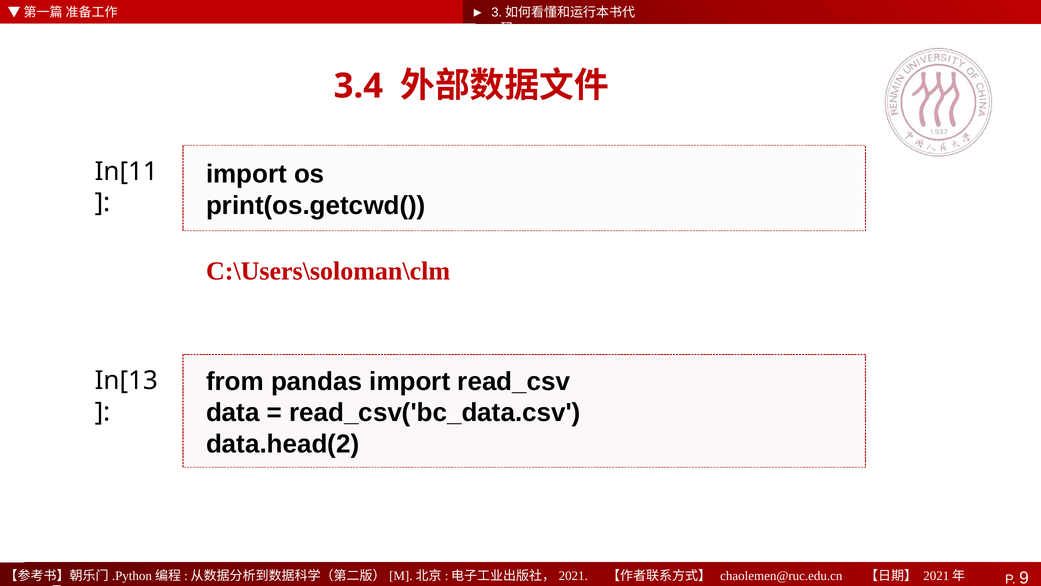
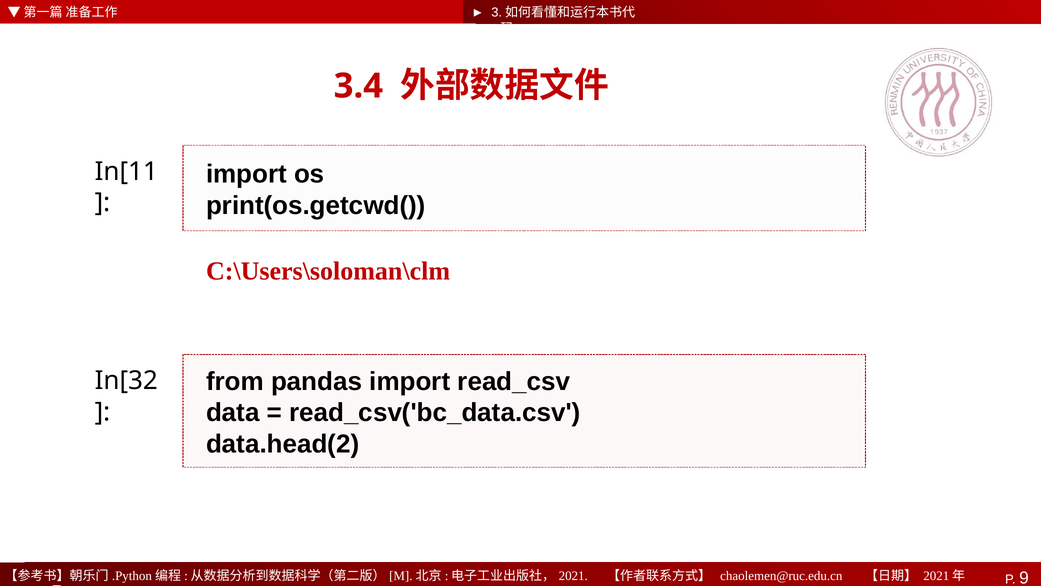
In[13: In[13 -> In[32
